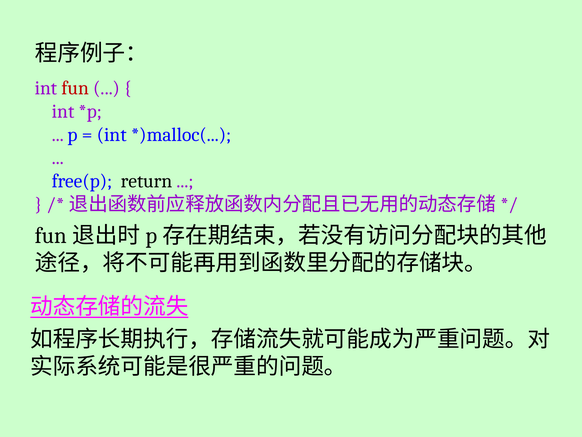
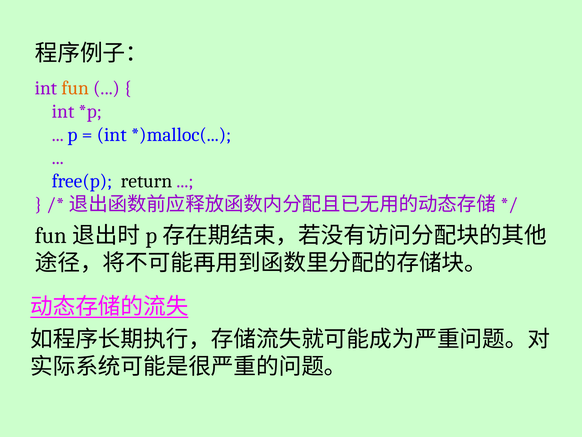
fun colour: red -> orange
